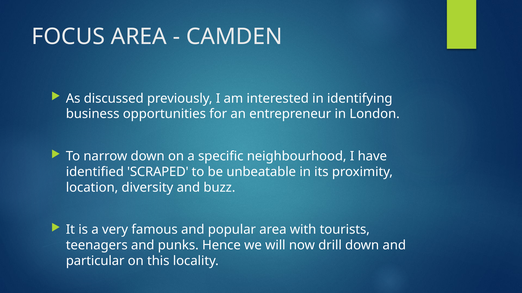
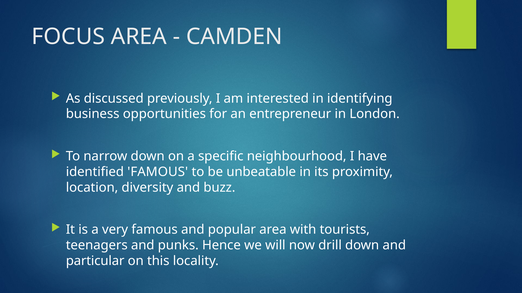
identified SCRAPED: SCRAPED -> FAMOUS
